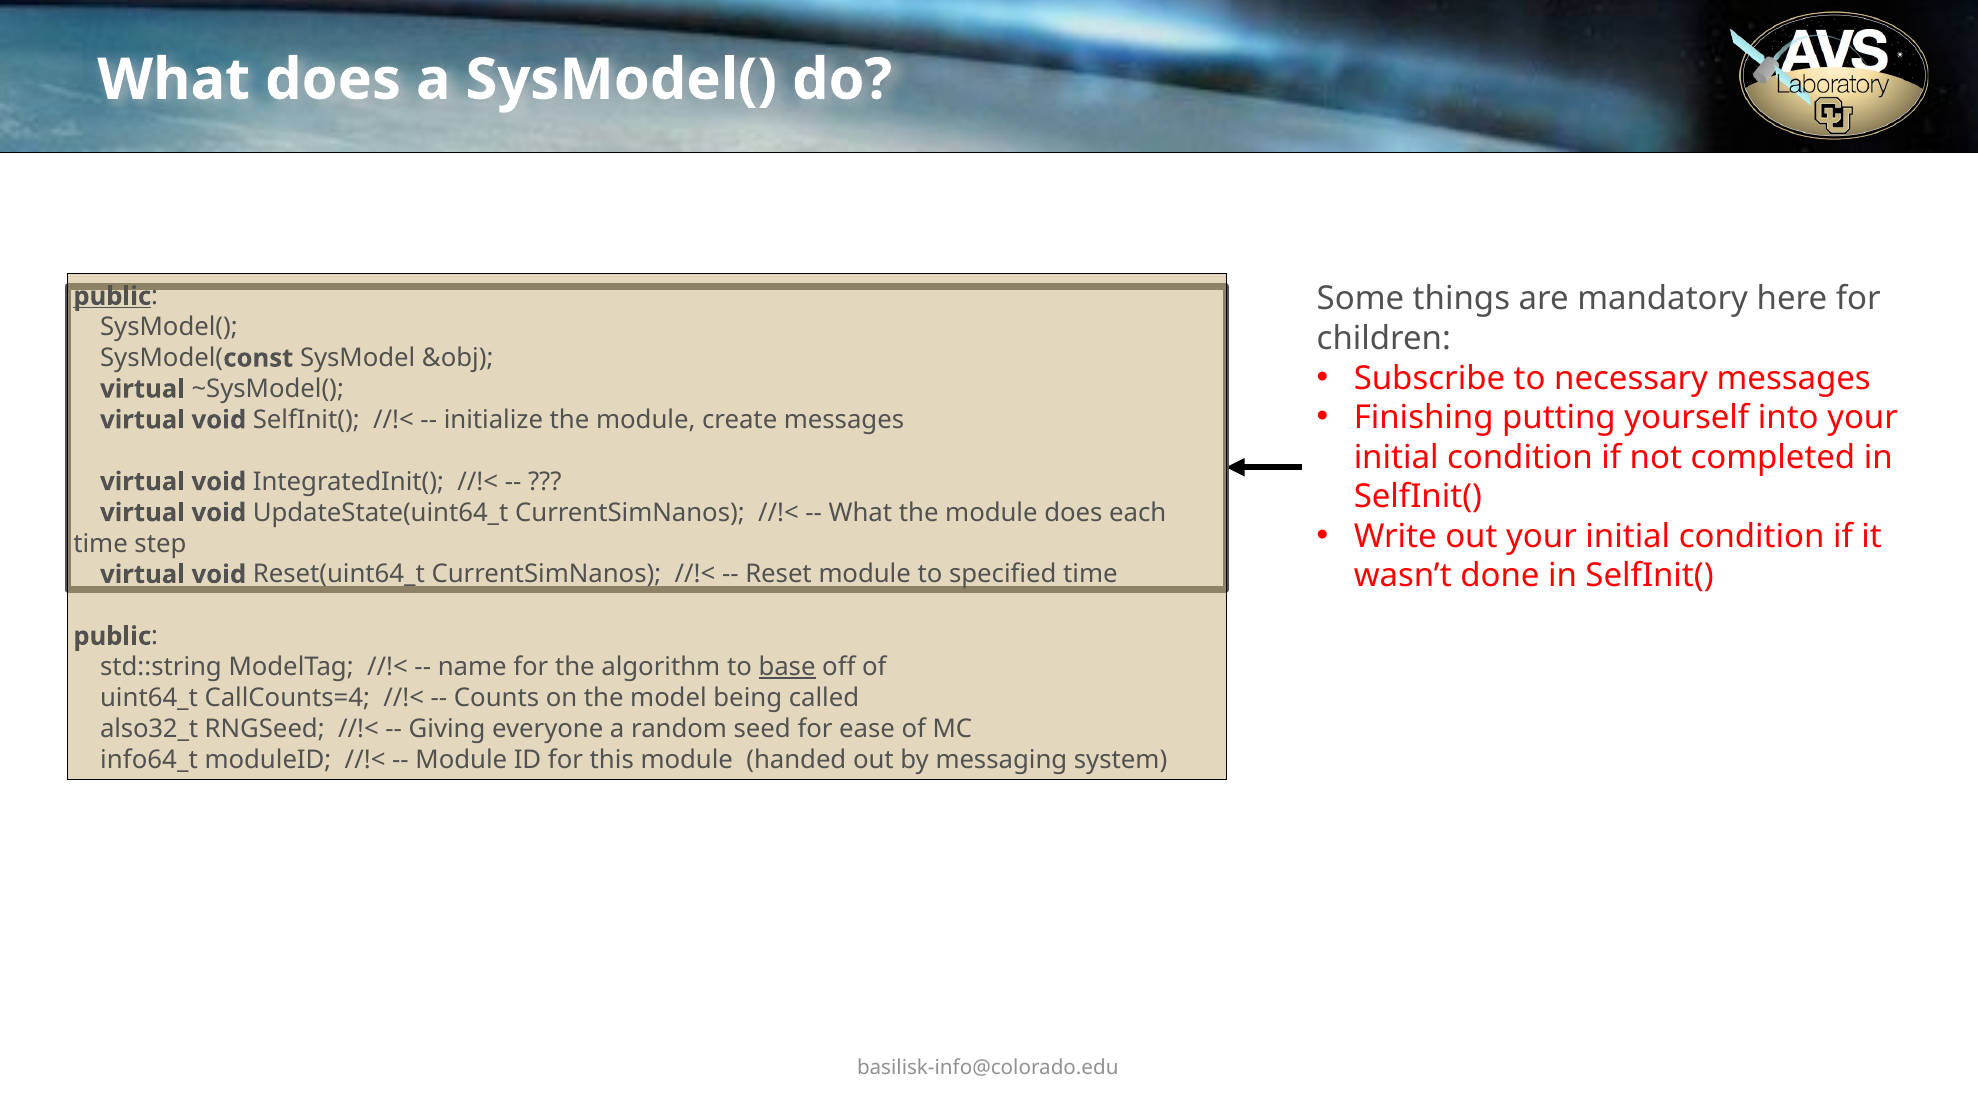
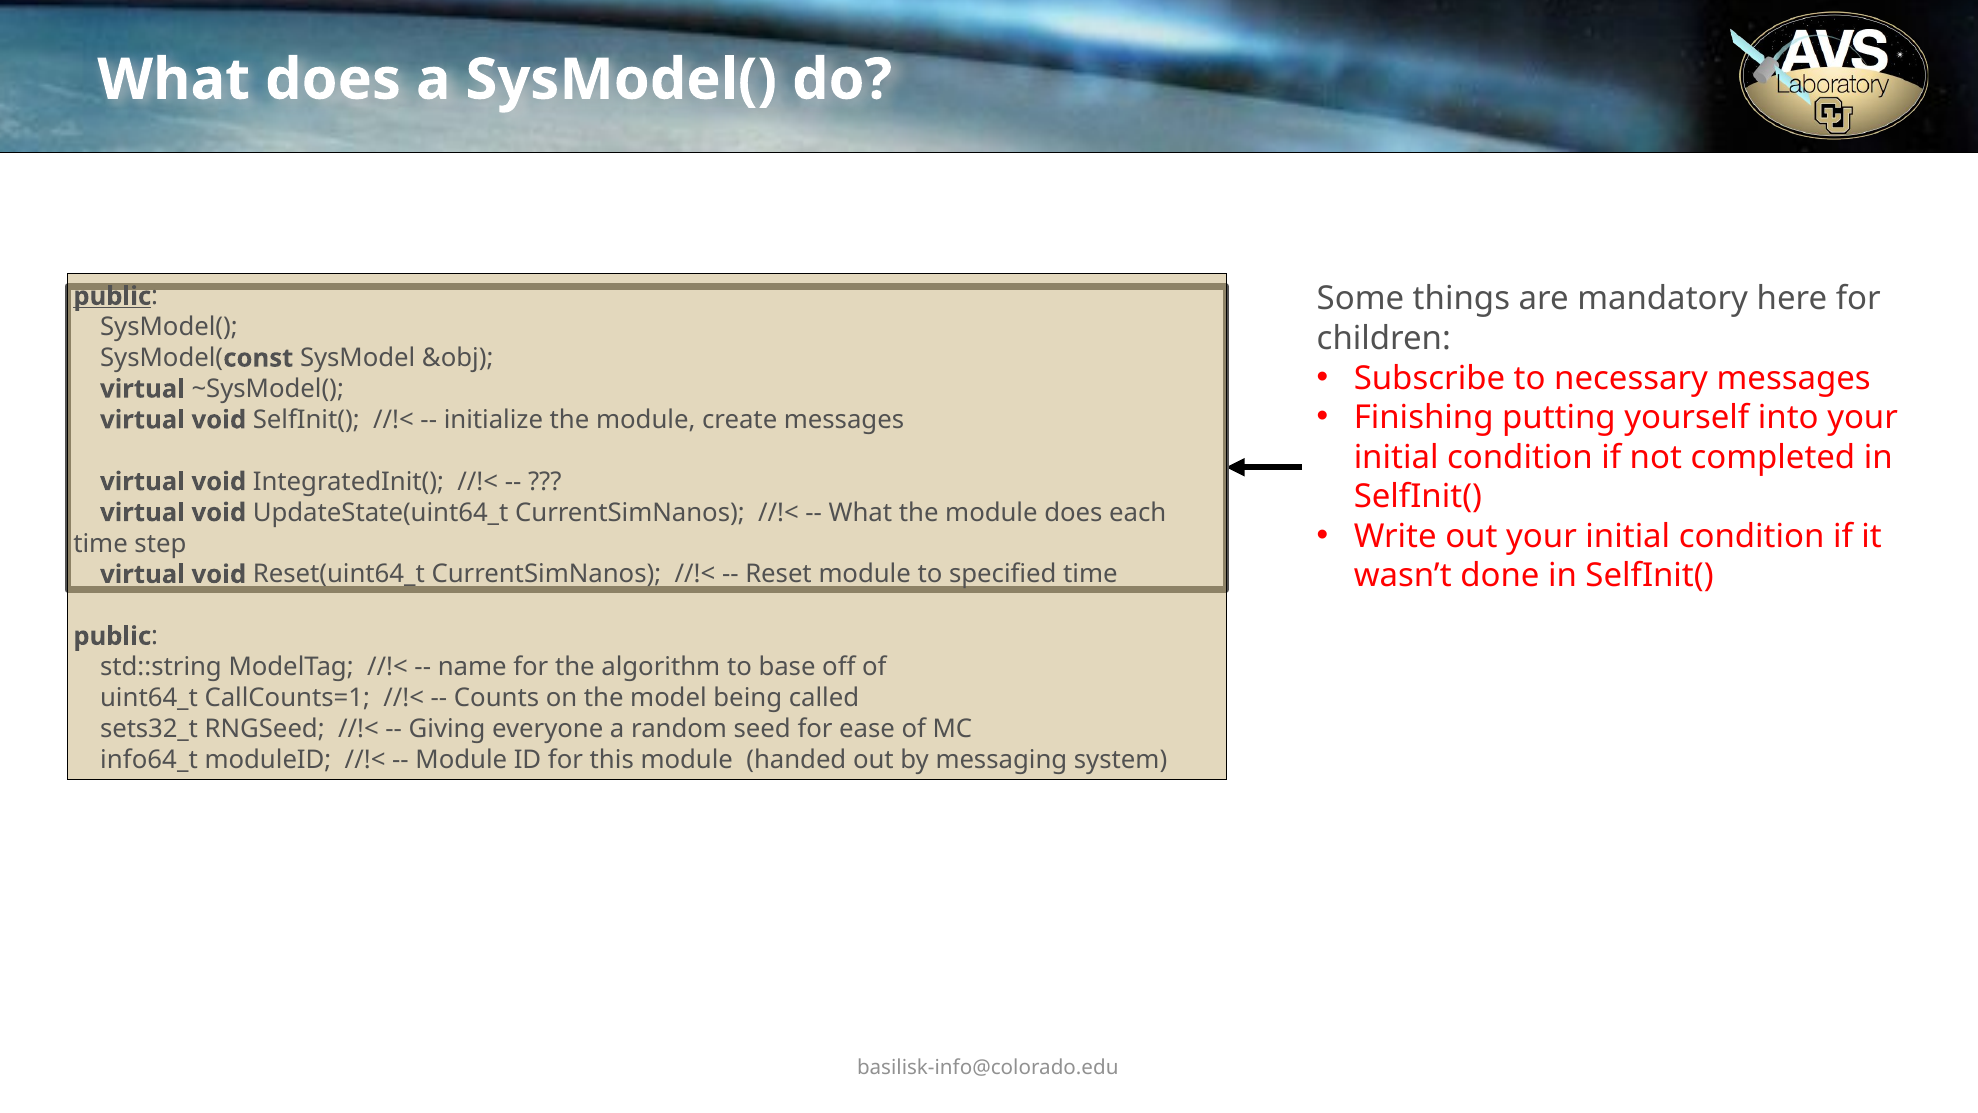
base underline: present -> none
CallCounts=4: CallCounts=4 -> CallCounts=1
also32_t: also32_t -> sets32_t
